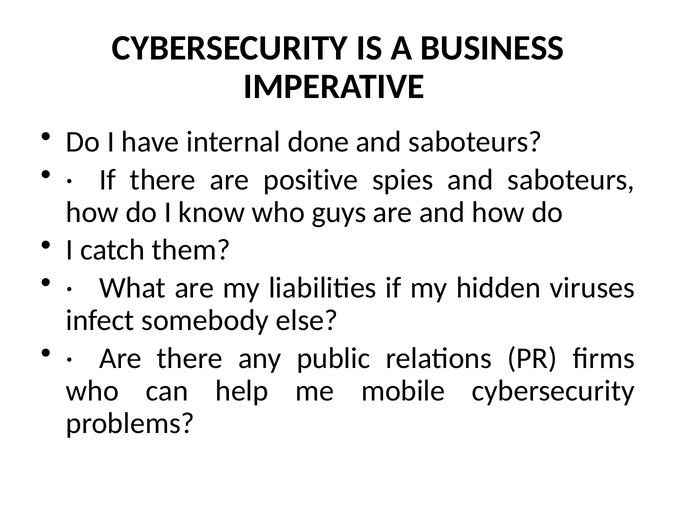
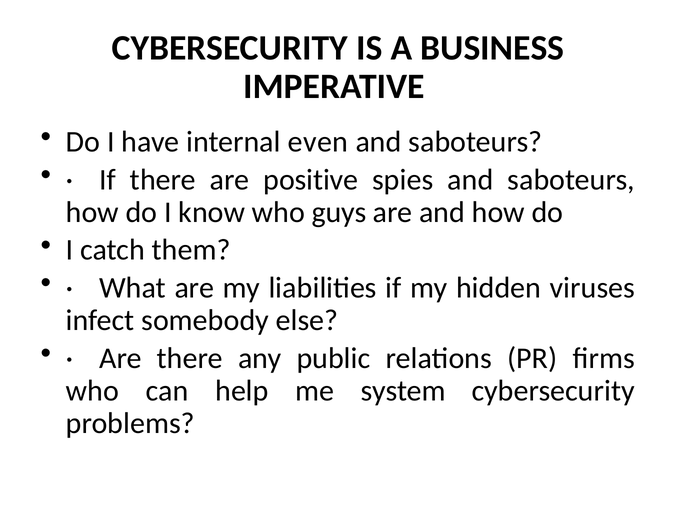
done: done -> even
mobile: mobile -> system
